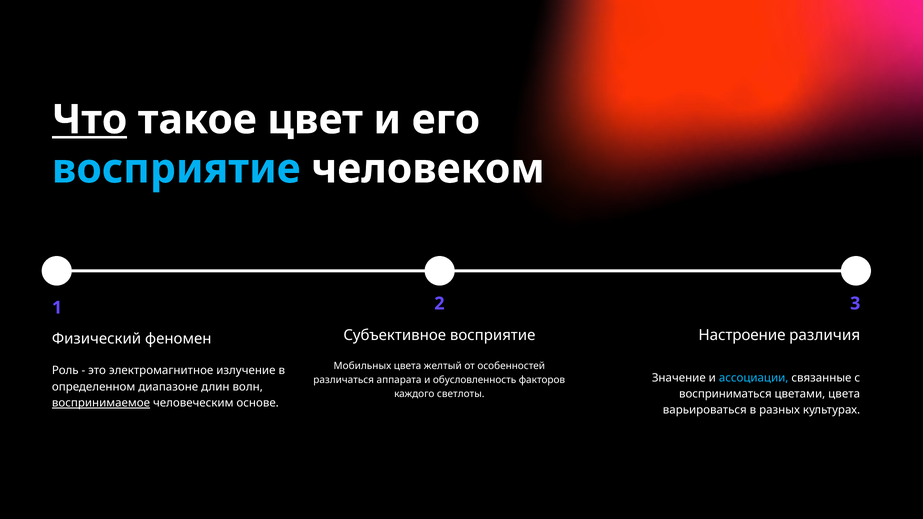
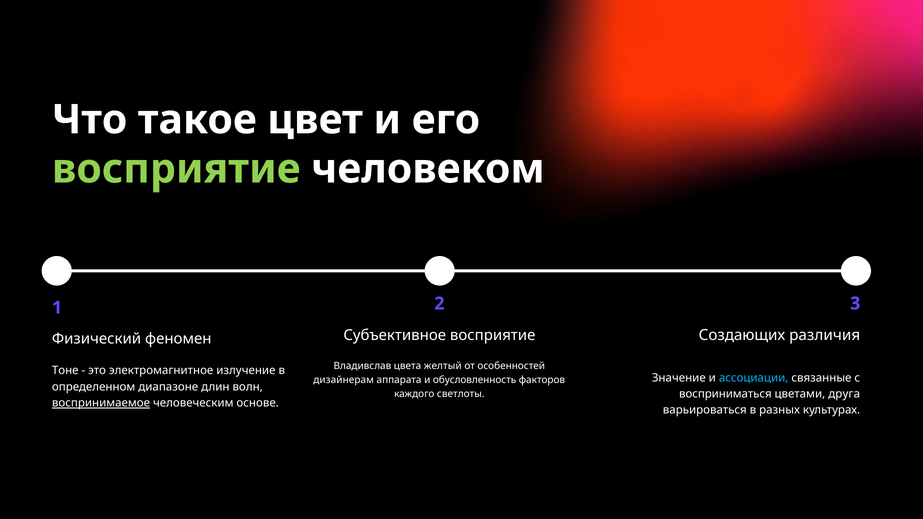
Что underline: present -> none
восприятие at (176, 169) colour: light blue -> light green
Настроение: Настроение -> Создающих
Мобильных: Мобильных -> Владивслав
Роль: Роль -> Тоне
различаться: различаться -> дизайнерам
цветами цвета: цвета -> друга
